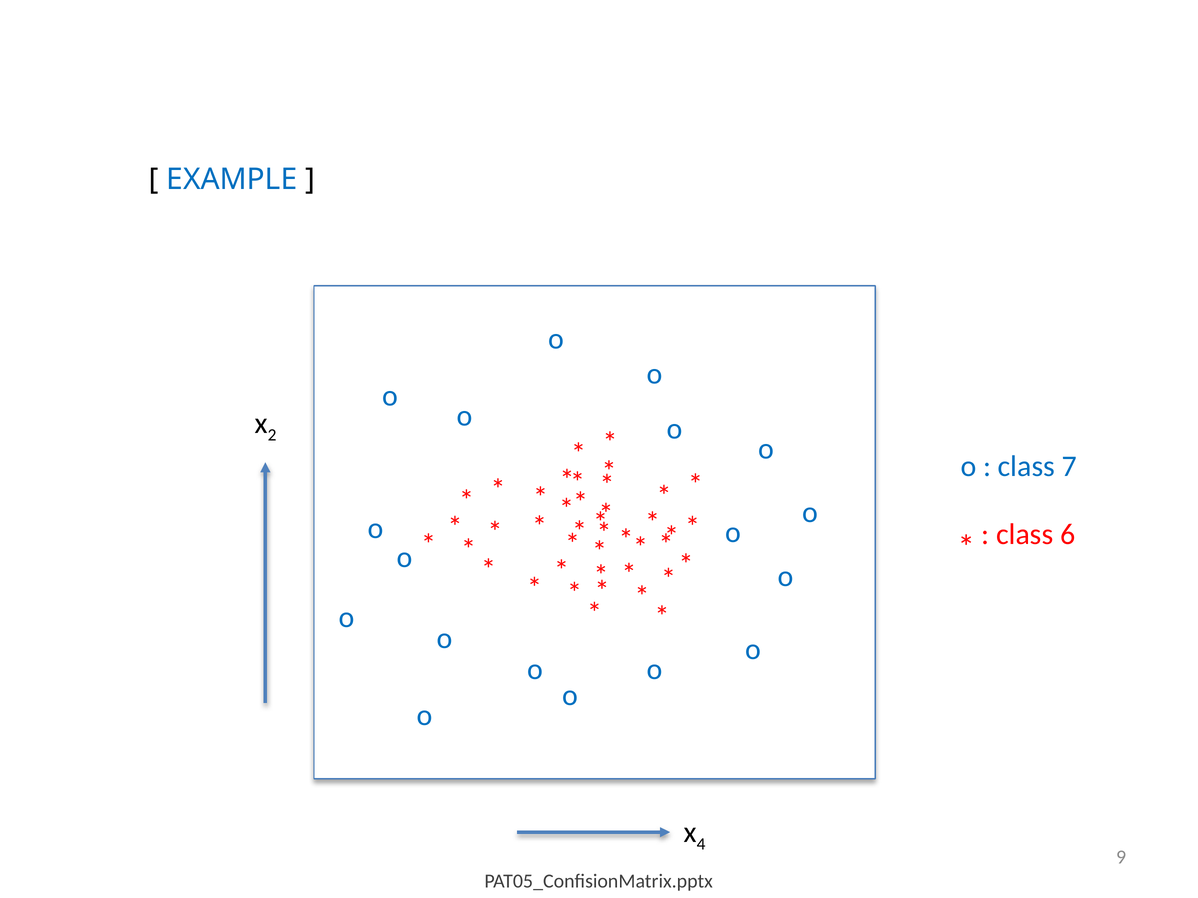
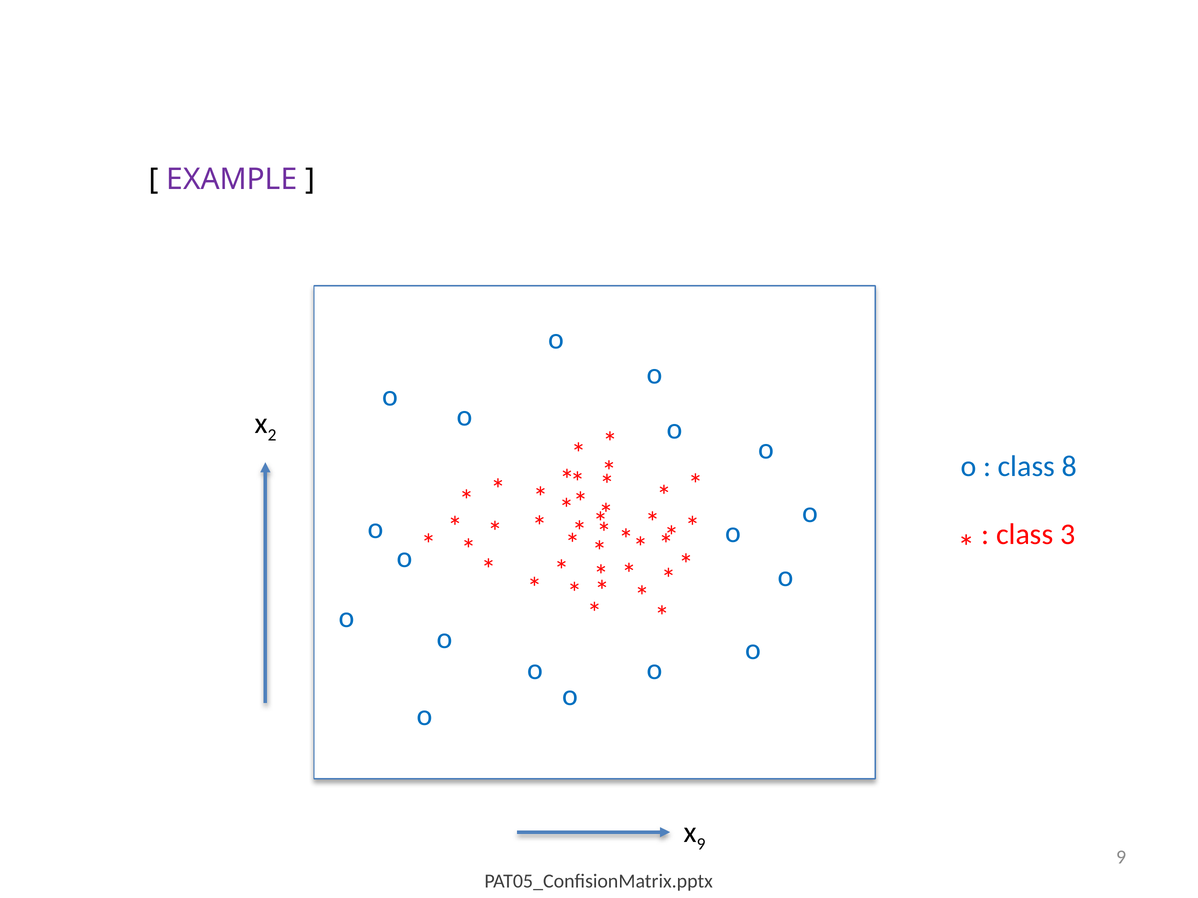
EXAMPLE colour: blue -> purple
7: 7 -> 8
6: 6 -> 3
4 at (701, 844): 4 -> 9
